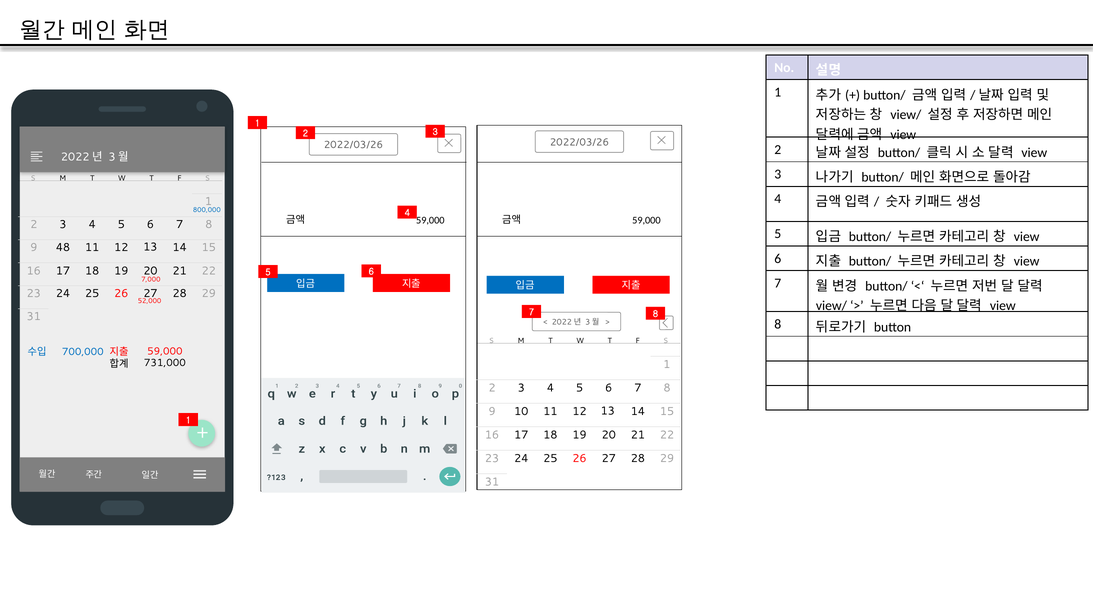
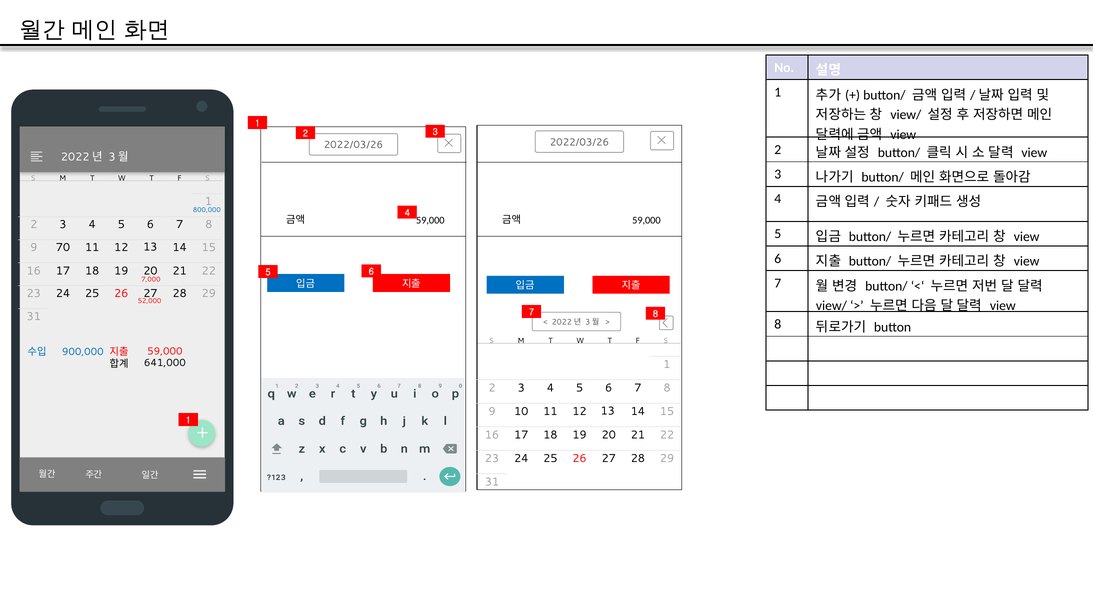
48: 48 -> 70
700,000: 700,000 -> 900,000
731,000: 731,000 -> 641,000
